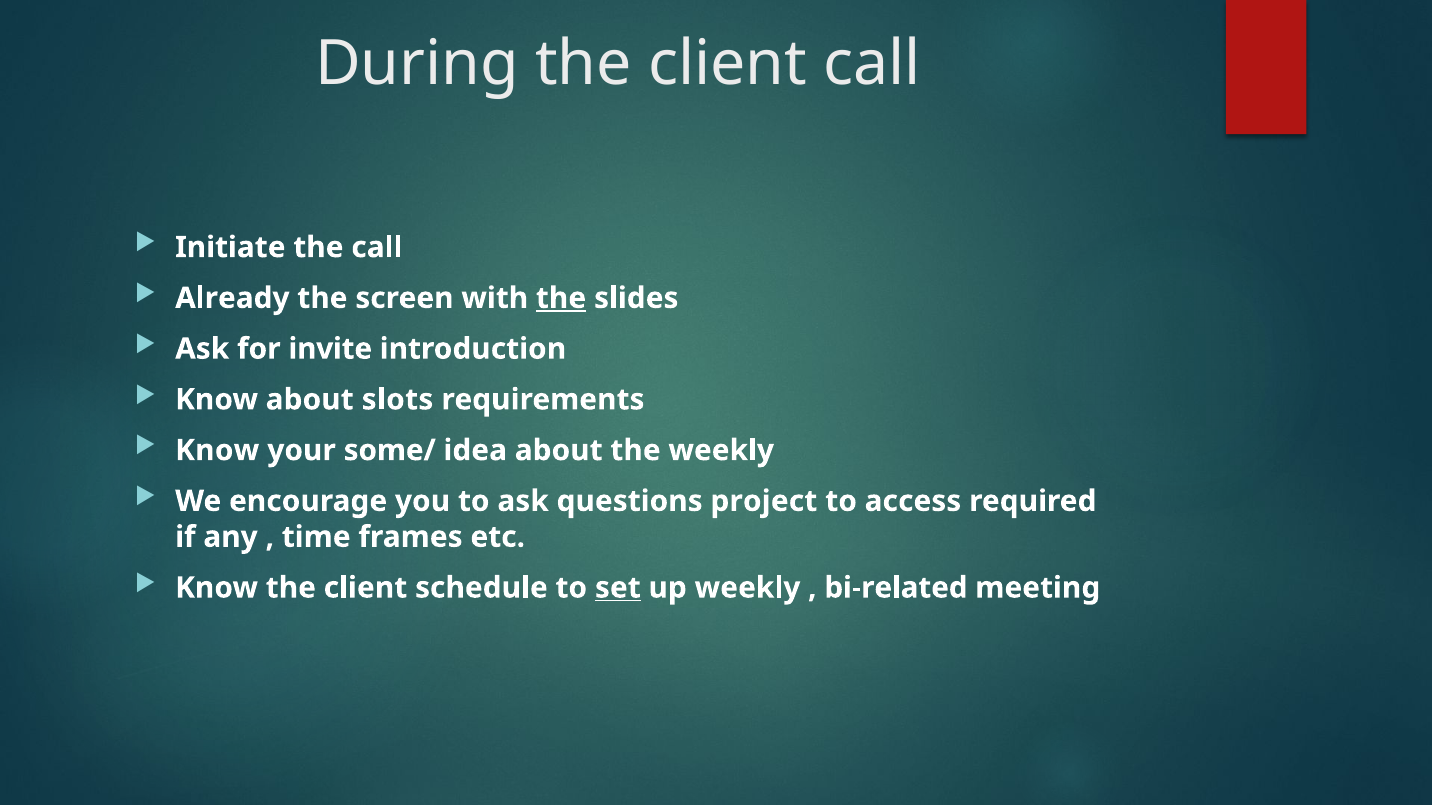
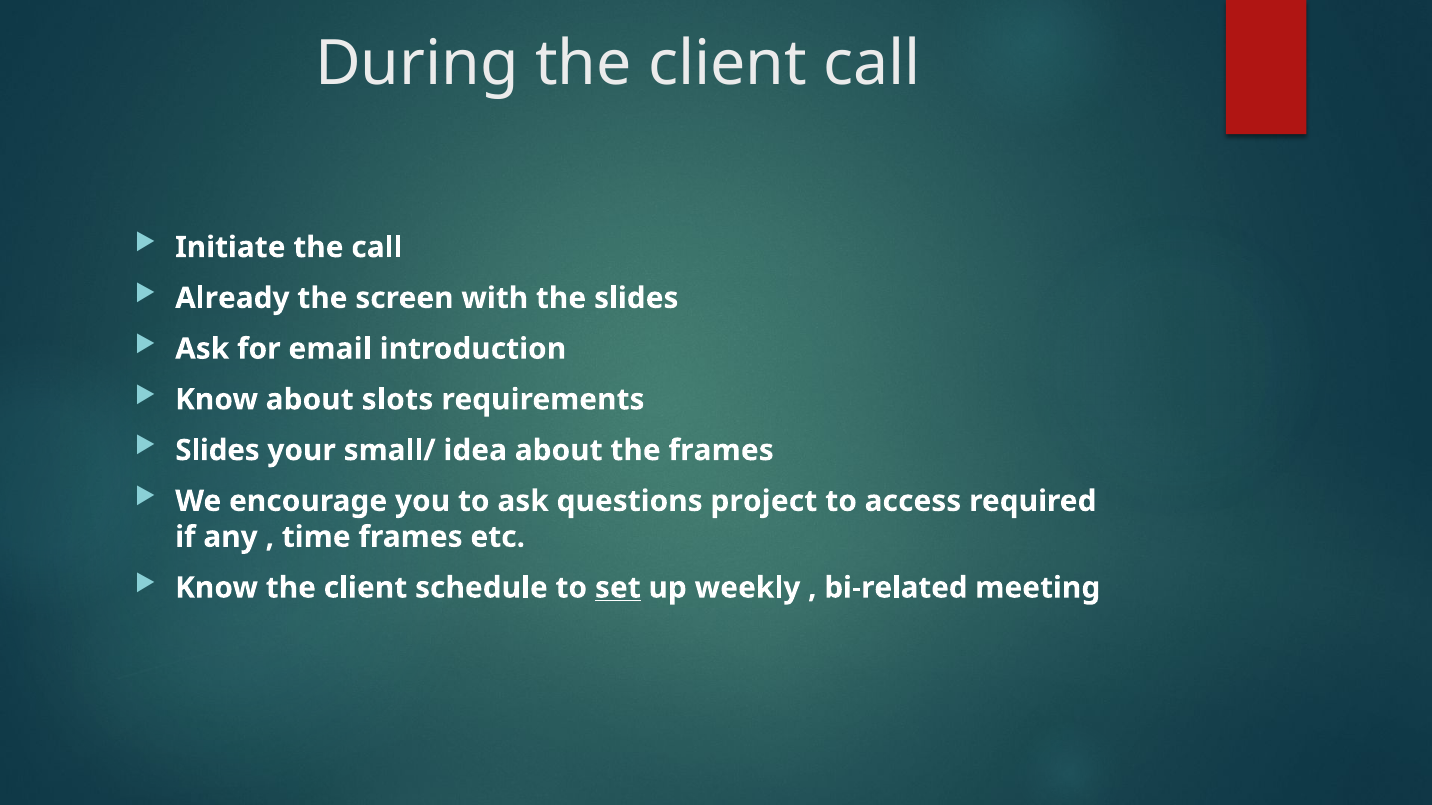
the at (561, 298) underline: present -> none
invite: invite -> email
Know at (217, 451): Know -> Slides
some/: some/ -> small/
the weekly: weekly -> frames
